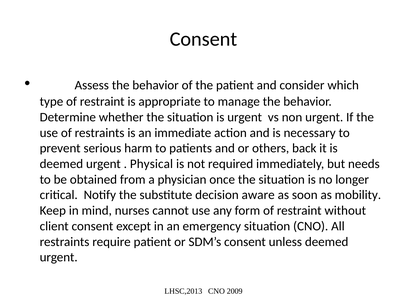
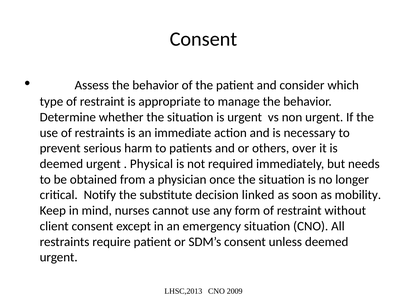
back: back -> over
aware: aware -> linked
